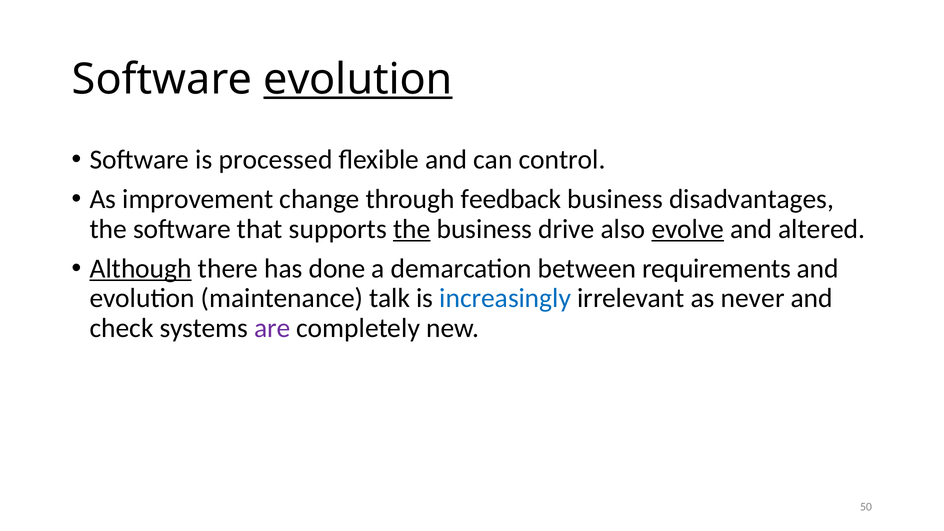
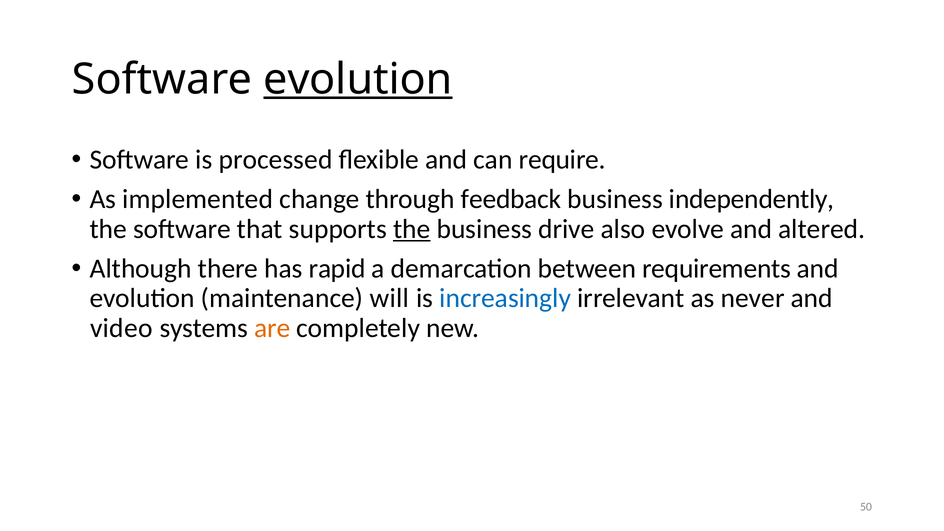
control: control -> require
improvement: improvement -> implemented
disadvantages: disadvantages -> independently
evolve underline: present -> none
Although underline: present -> none
done: done -> rapid
talk: talk -> will
check: check -> video
are colour: purple -> orange
